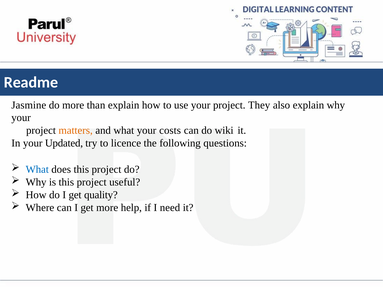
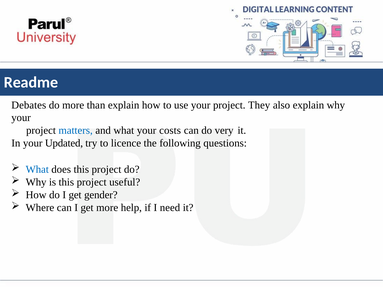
Jasmine: Jasmine -> Debates
matters colour: orange -> blue
wiki: wiki -> very
quality: quality -> gender
